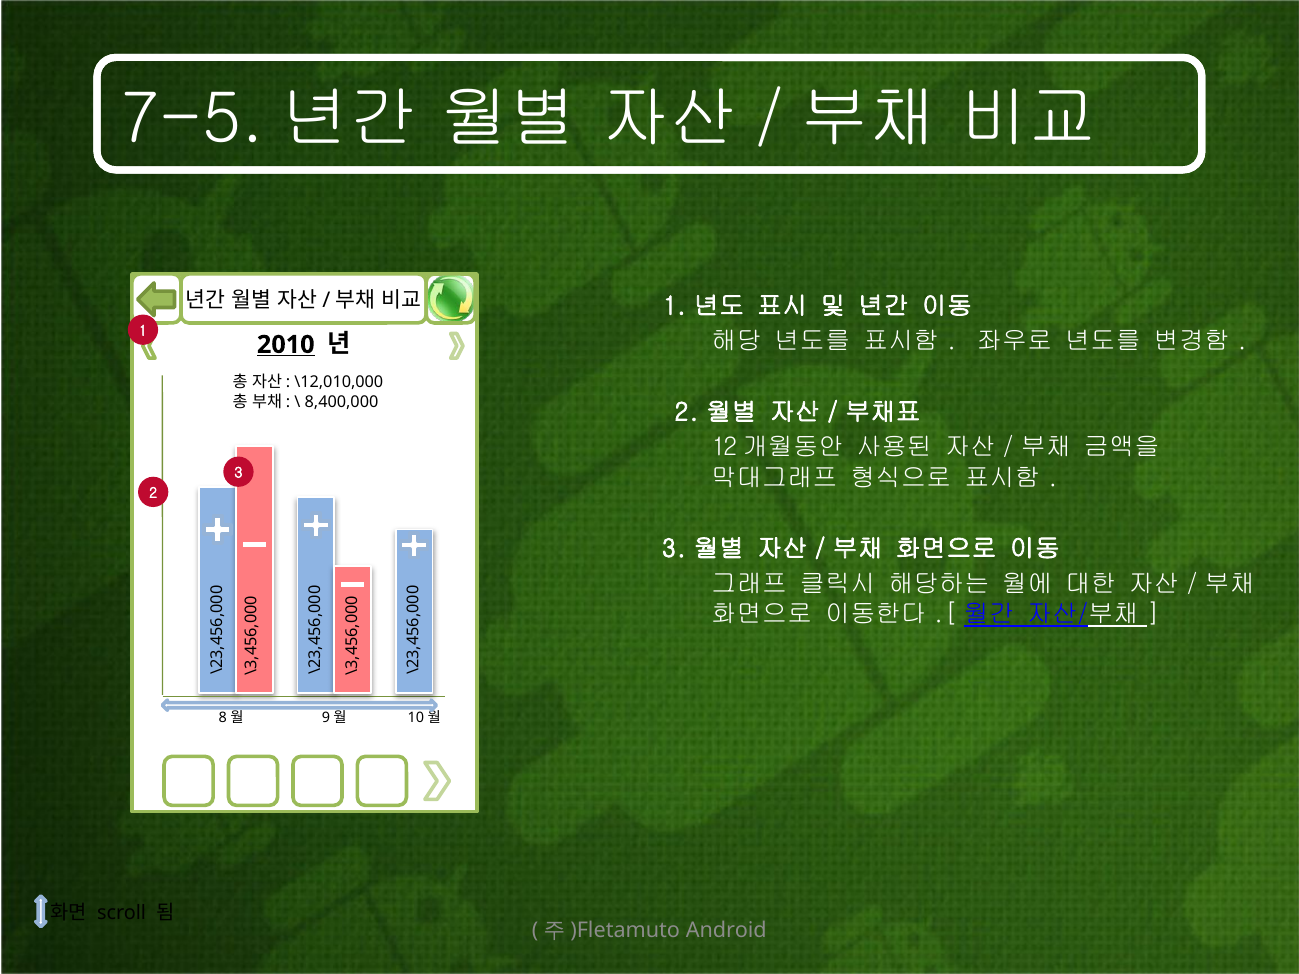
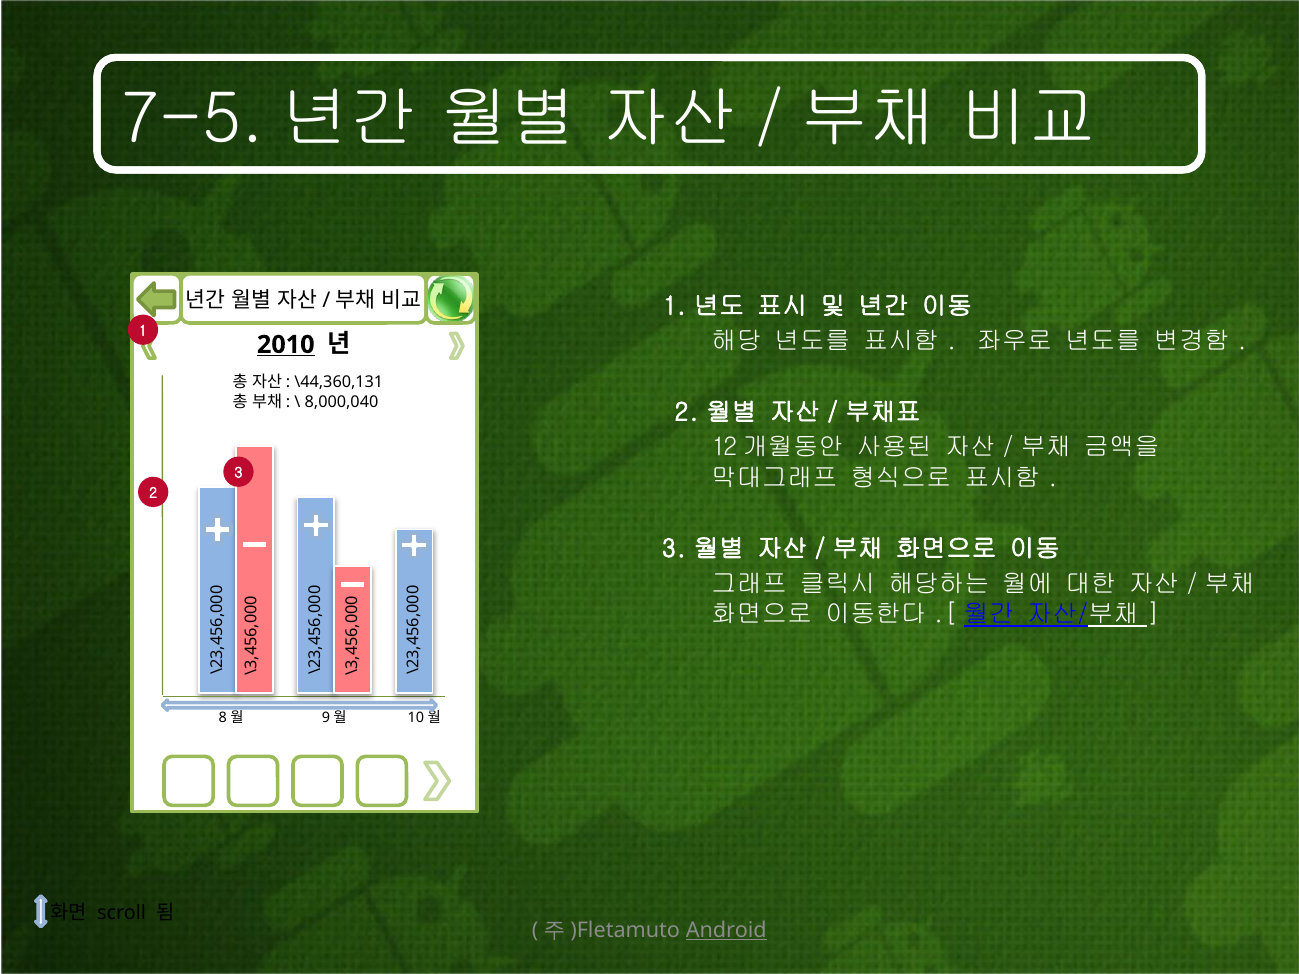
\12,010,000: \12,010,000 -> \44,360,131
8,400,000: 8,400,000 -> 8,000,040
Android underline: none -> present
